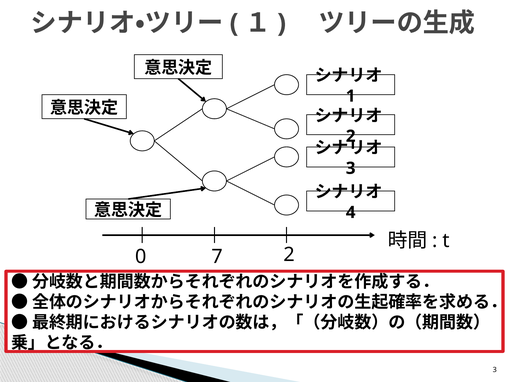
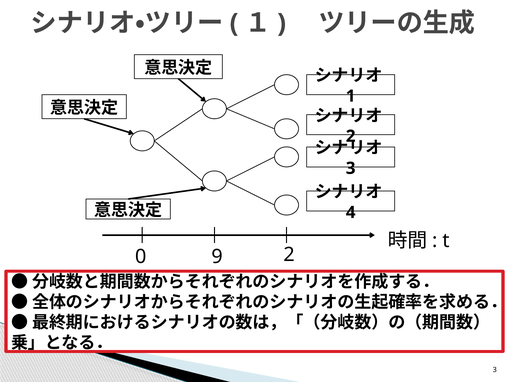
7: 7 -> 9
